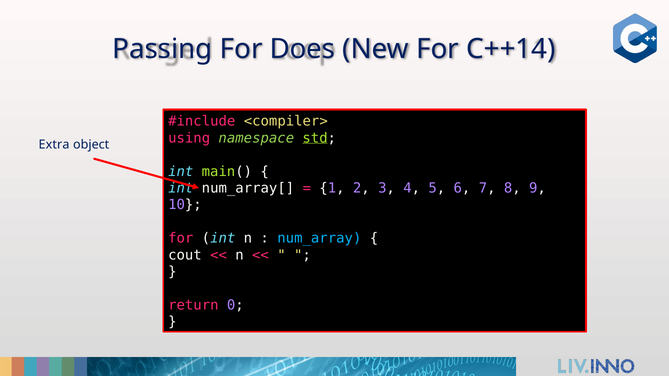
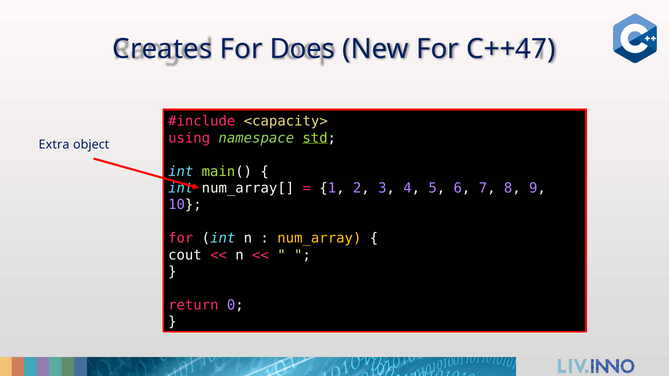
Passing: Passing -> Creates
C++14: C++14 -> C++47
<compiler>: <compiler> -> <capacity>
num_array colour: light blue -> yellow
